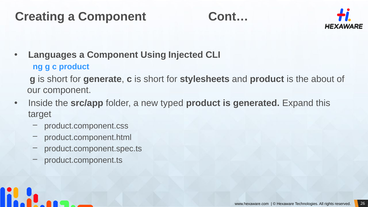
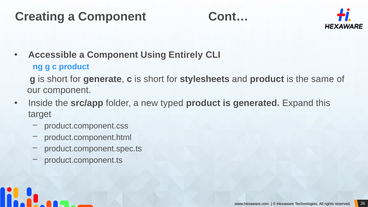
Languages: Languages -> Accessible
Injected: Injected -> Entirely
about: about -> same
